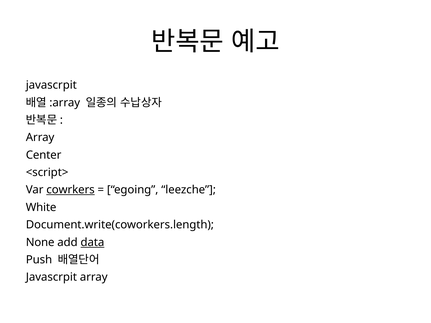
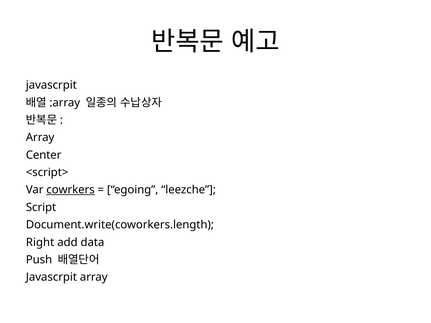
White: White -> Script
None: None -> Right
data underline: present -> none
